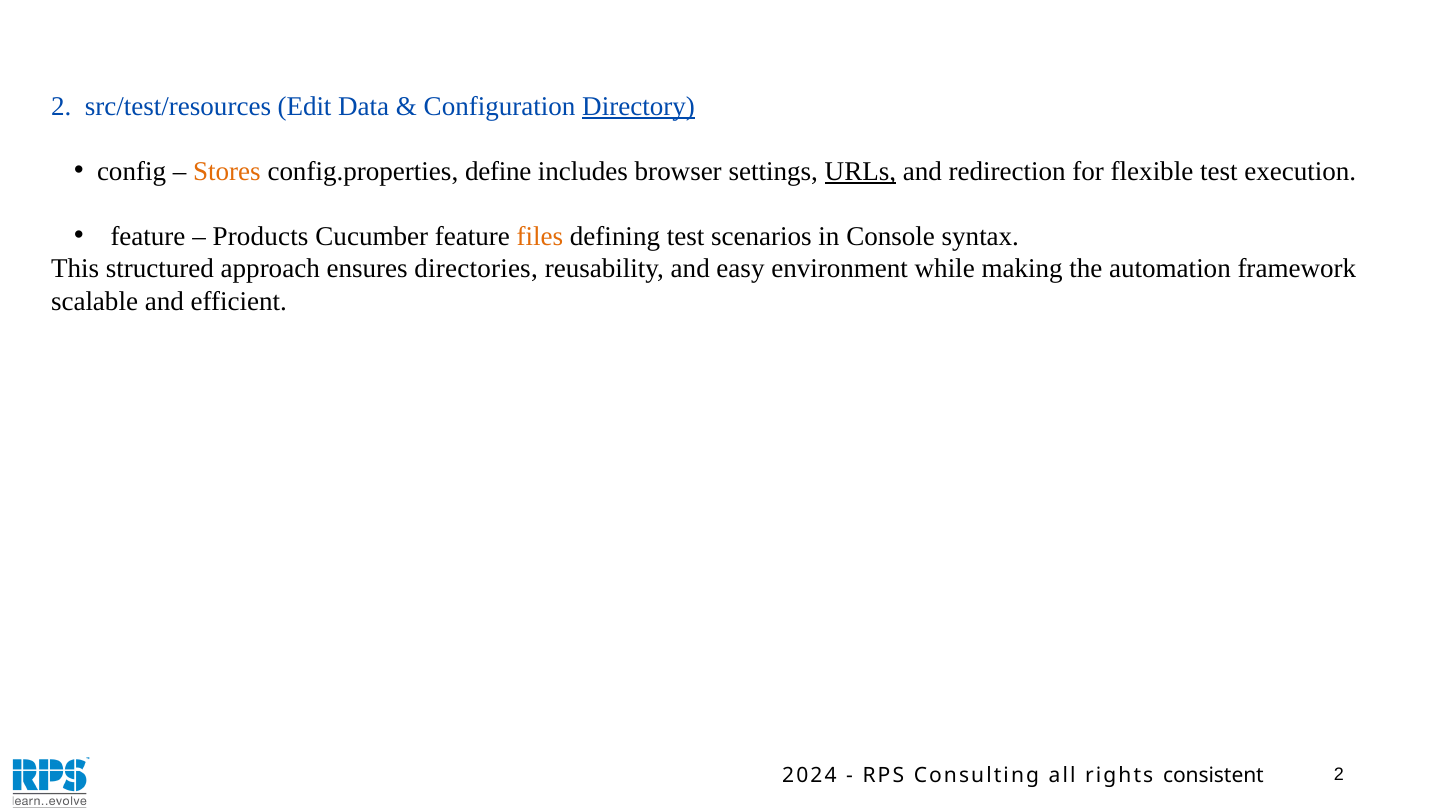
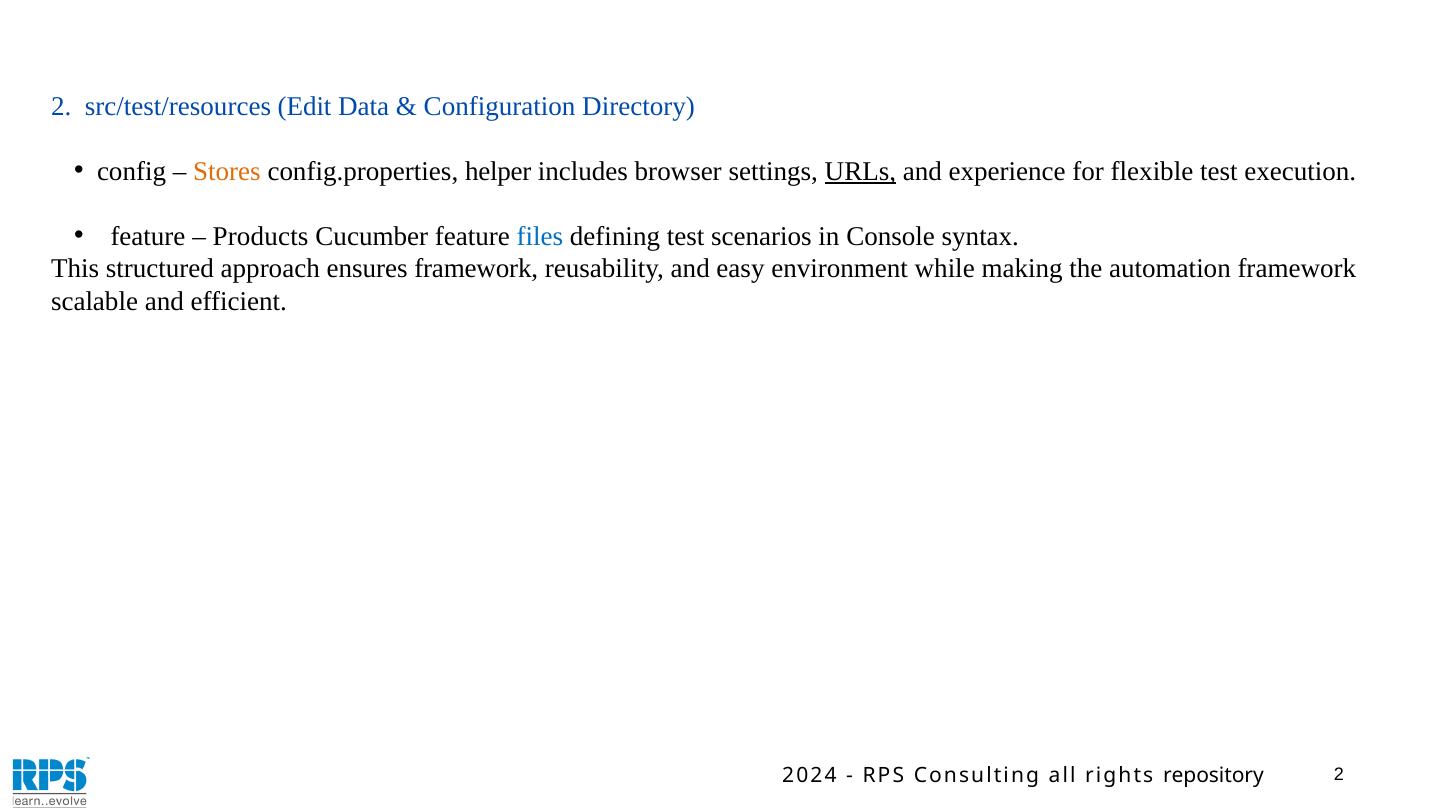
Directory underline: present -> none
define: define -> helper
redirection: redirection -> experience
files colour: orange -> blue
ensures directories: directories -> framework
consistent: consistent -> repository
